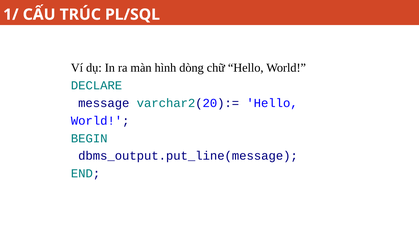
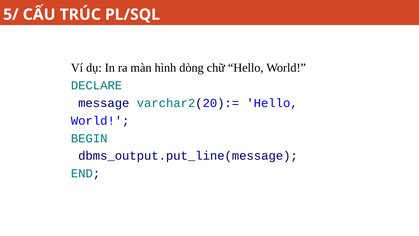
1/: 1/ -> 5/
